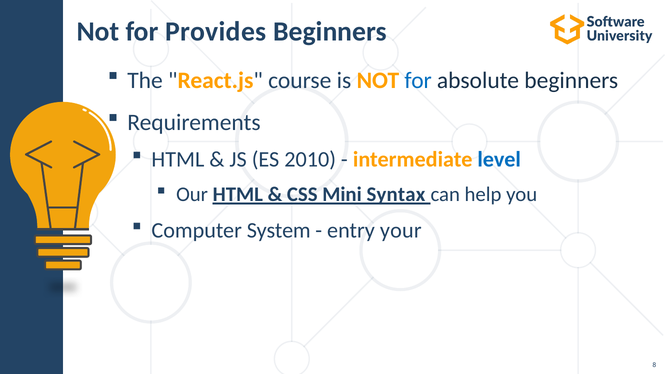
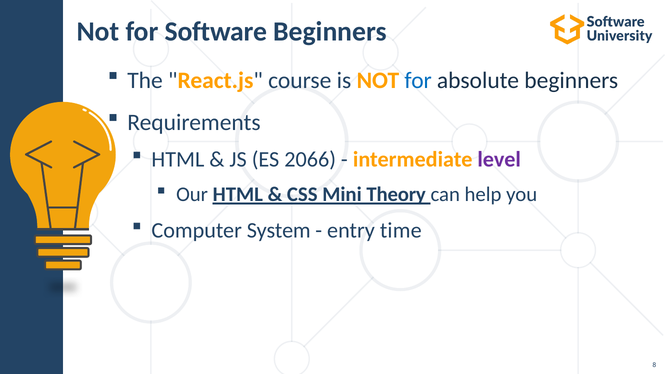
Provides: Provides -> Software
2010: 2010 -> 2066
level colour: blue -> purple
Syntax: Syntax -> Theory
your: your -> time
